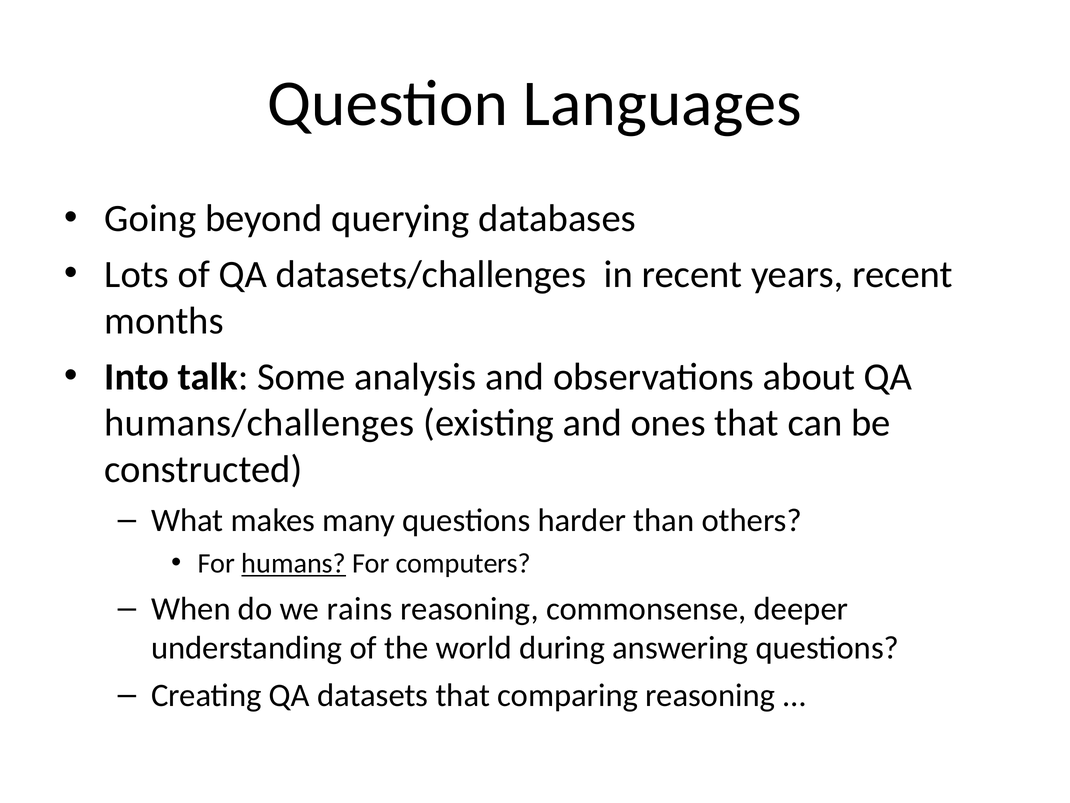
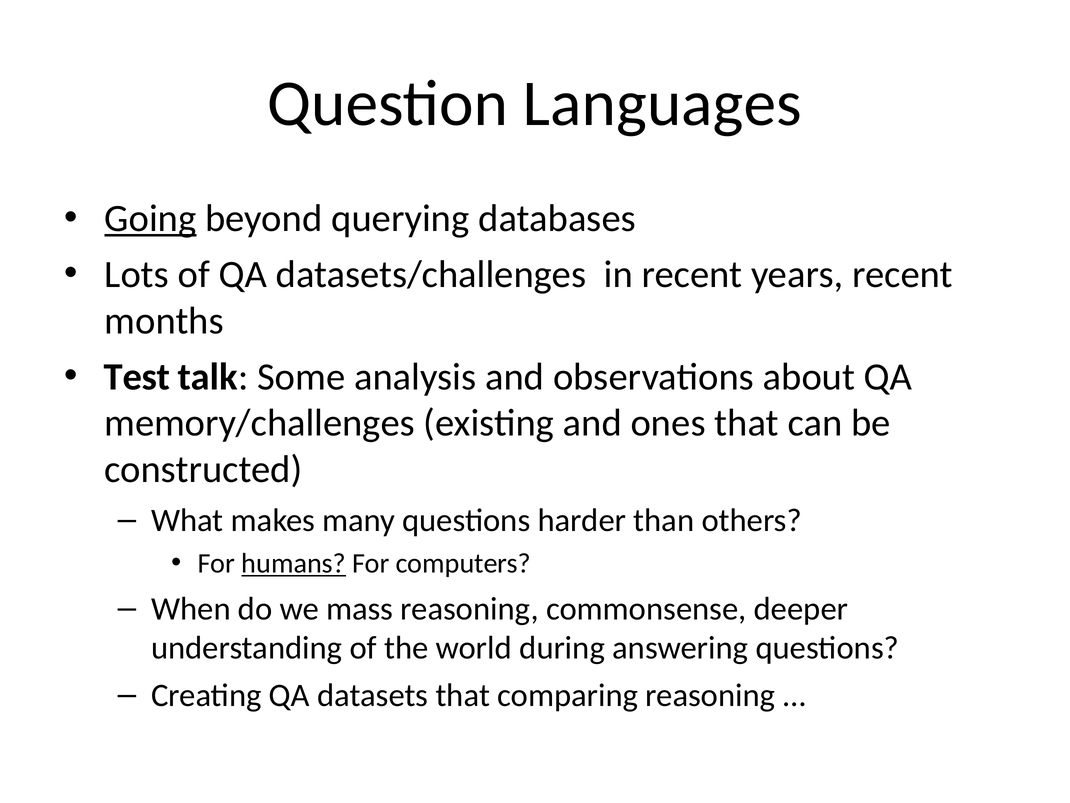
Going underline: none -> present
Into: Into -> Test
humans/challenges: humans/challenges -> memory/challenges
rains: rains -> mass
